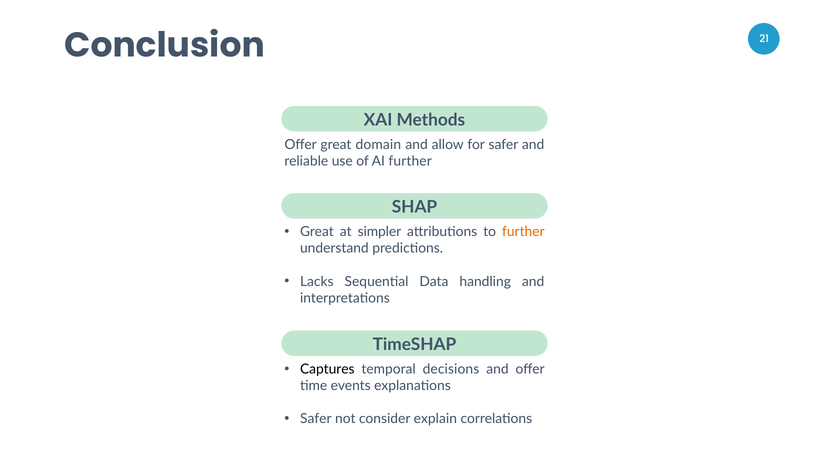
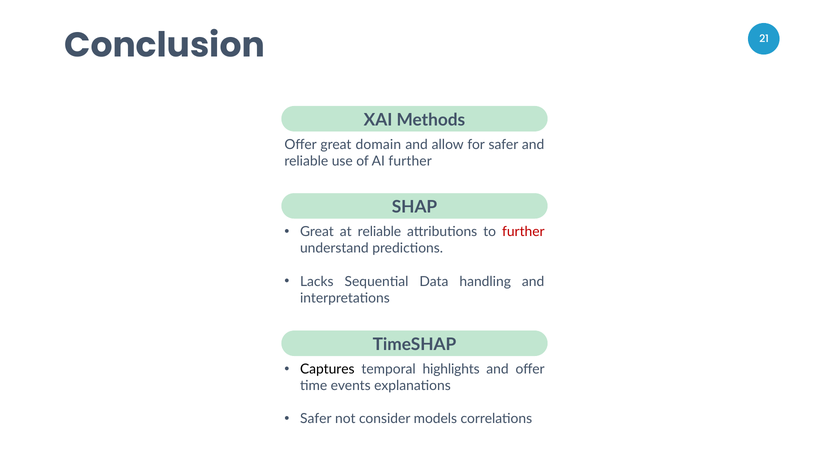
at simpler: simpler -> reliable
further at (523, 232) colour: orange -> red
decisions: decisions -> highlights
explain: explain -> models
